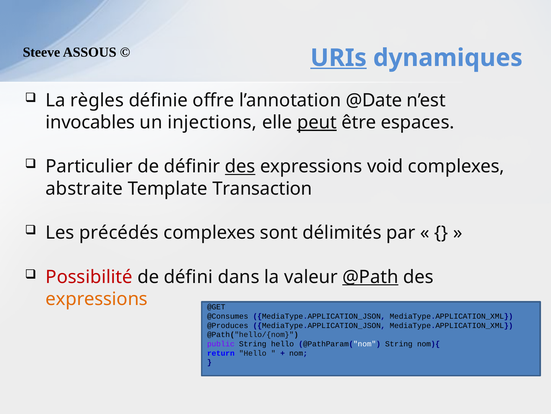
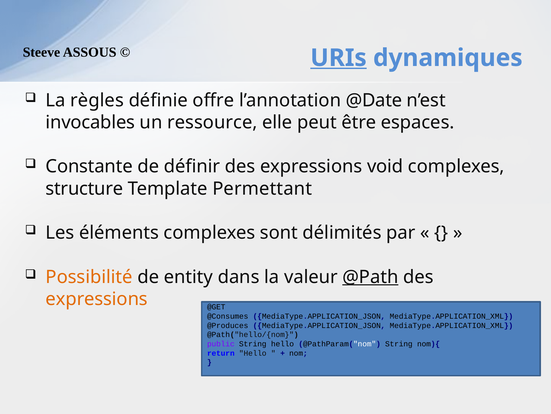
injections: injections -> ressource
peut underline: present -> none
Particulier: Particulier -> Constante
des at (240, 166) underline: present -> none
abstraite: abstraite -> structure
Transaction: Transaction -> Permettant
précédés: précédés -> éléments
Possibilité colour: red -> orange
défini: défini -> entity
